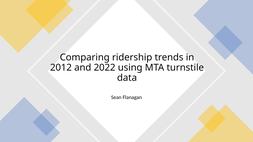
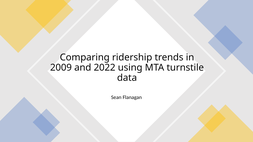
2012: 2012 -> 2009
